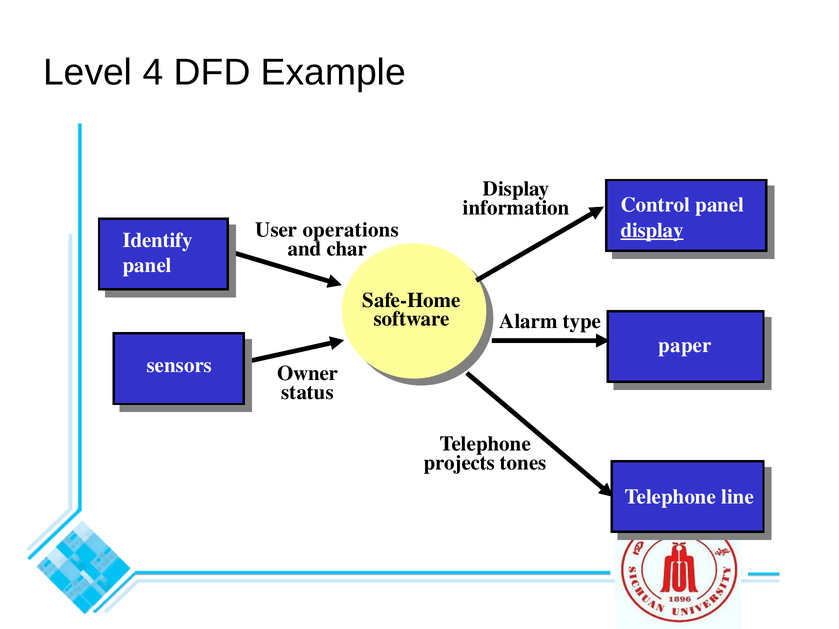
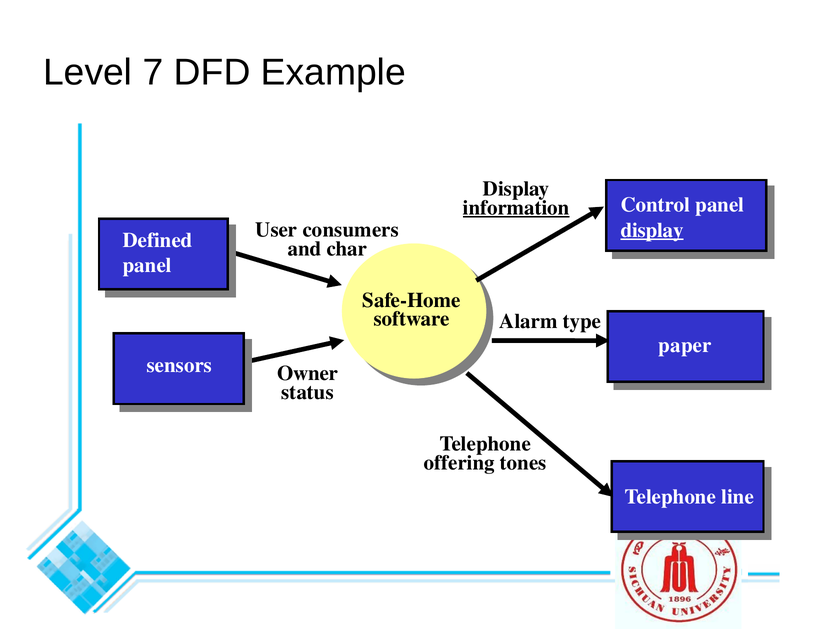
4: 4 -> 7
information underline: none -> present
operations: operations -> consumers
Identify: Identify -> Defined
projects: projects -> offering
